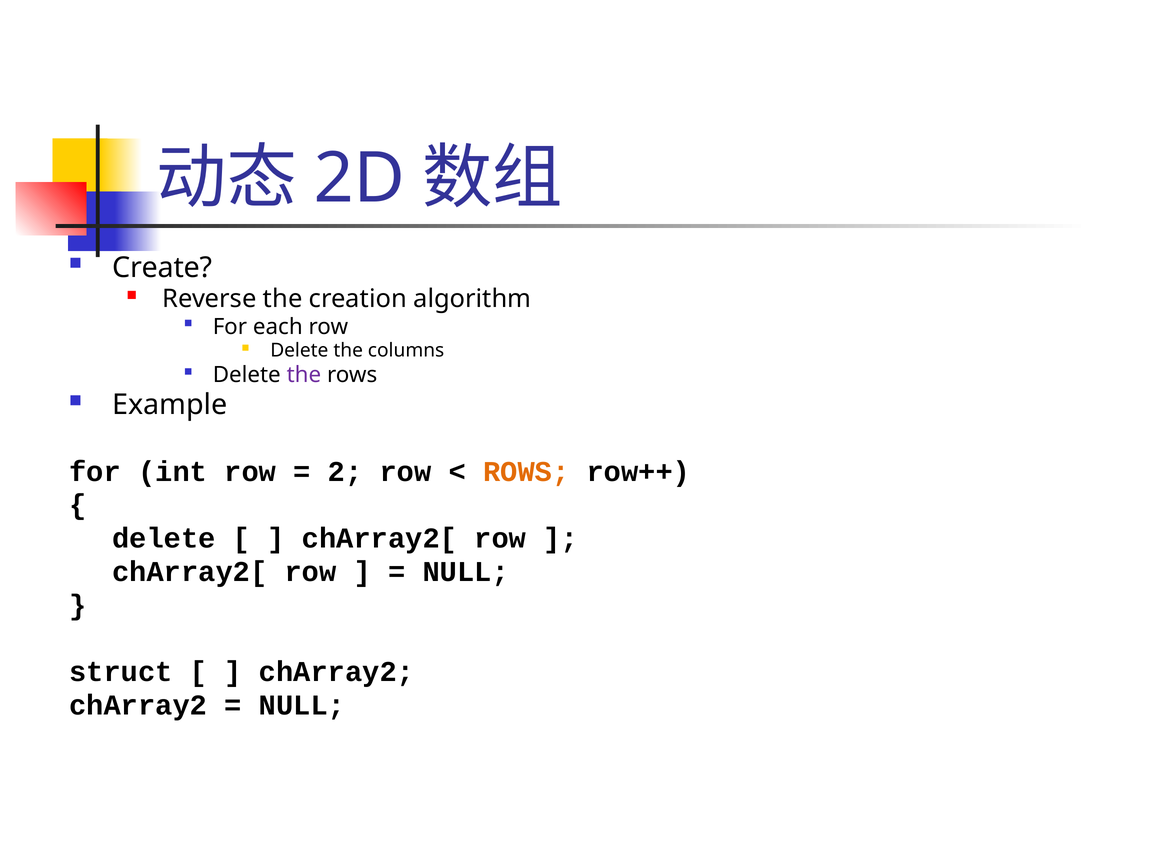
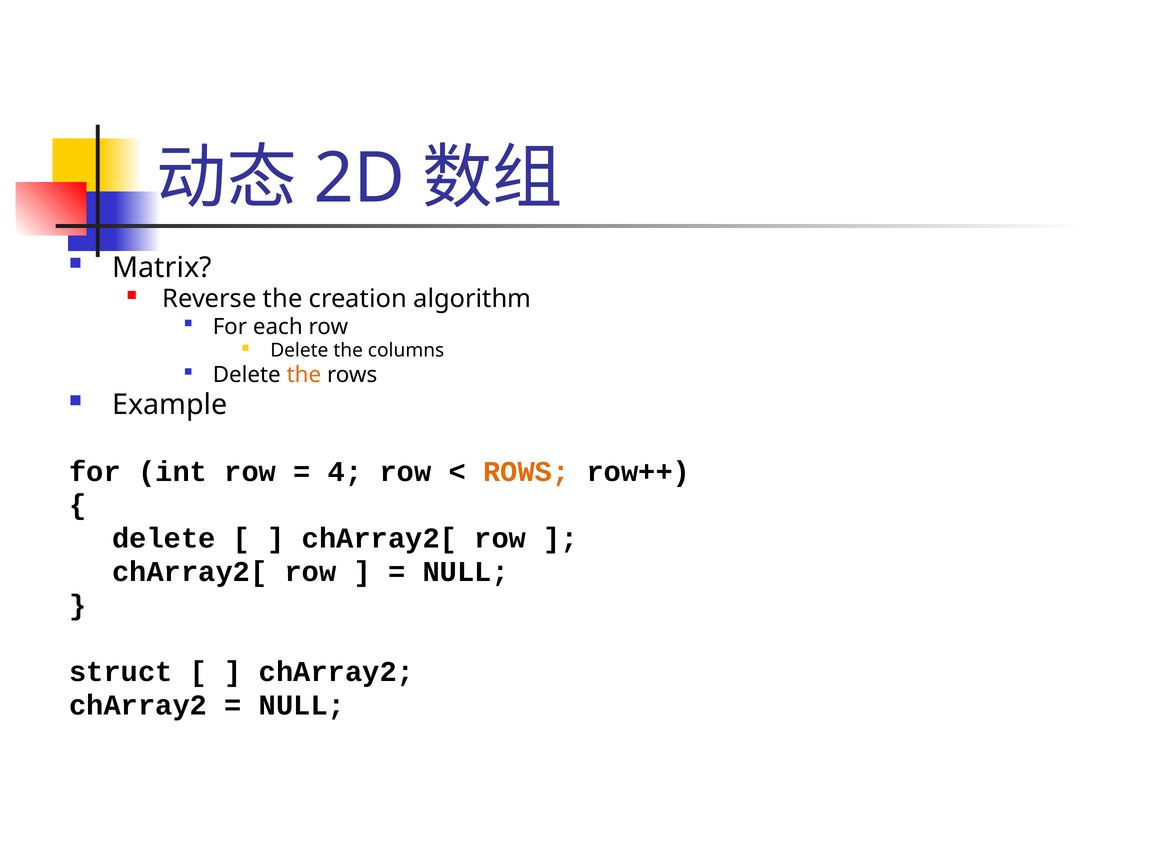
Create: Create -> Matrix
the at (304, 375) colour: purple -> orange
2: 2 -> 4
